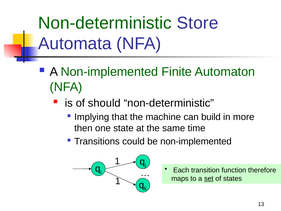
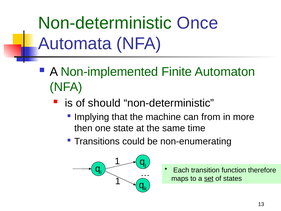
Store: Store -> Once
build: build -> from
be non-implemented: non-implemented -> non-enumerating
